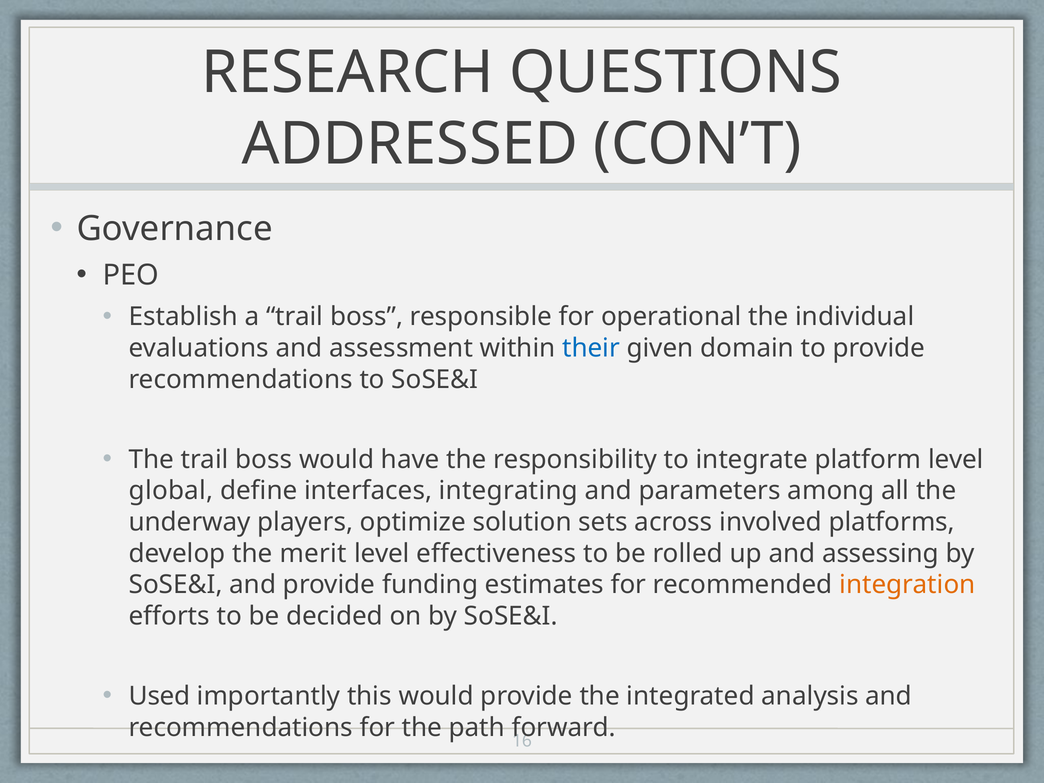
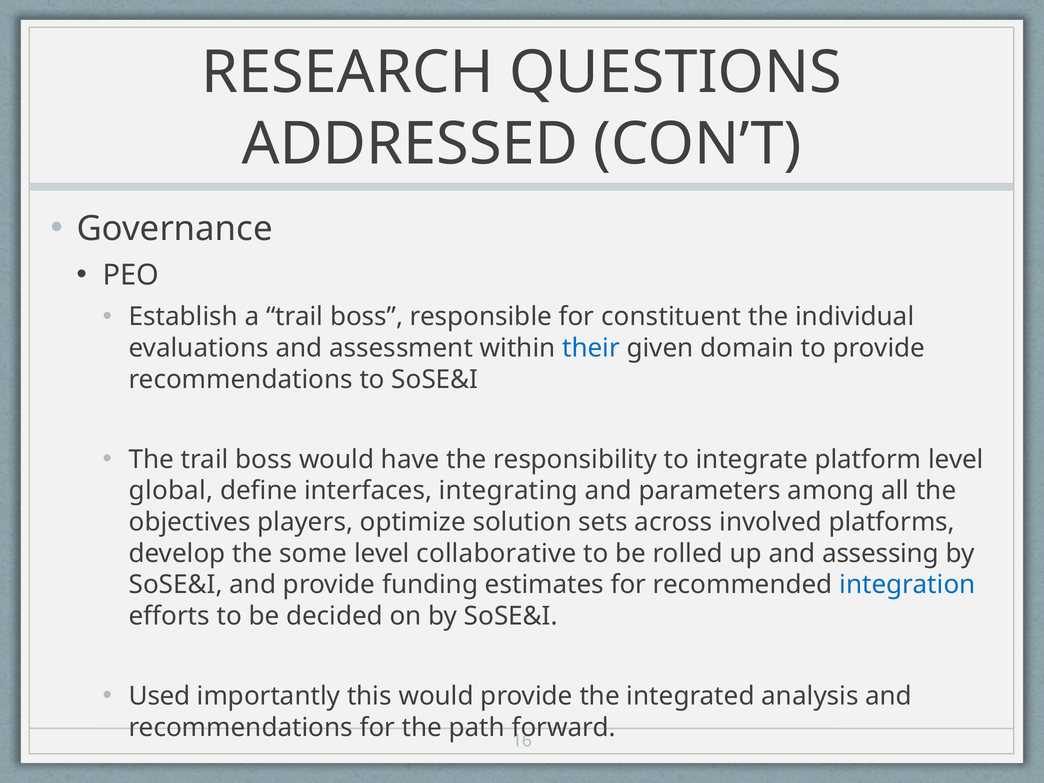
operational: operational -> constituent
underway: underway -> objectives
merit: merit -> some
effectiveness: effectiveness -> collaborative
integration colour: orange -> blue
